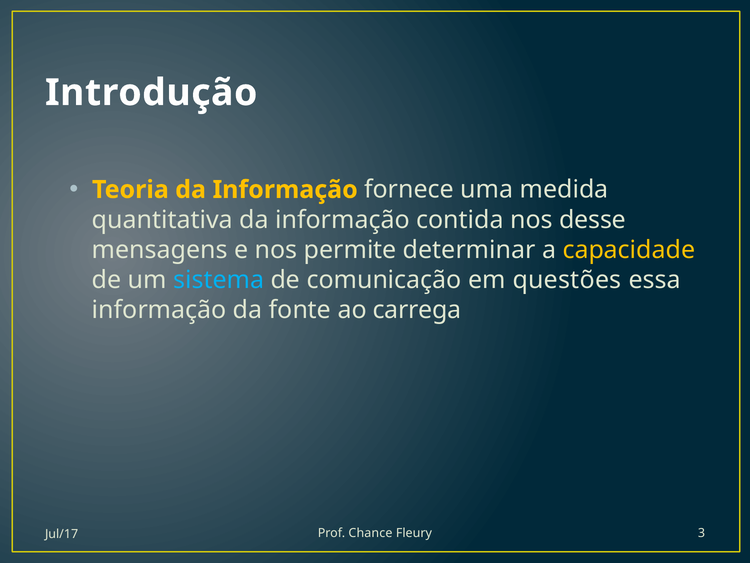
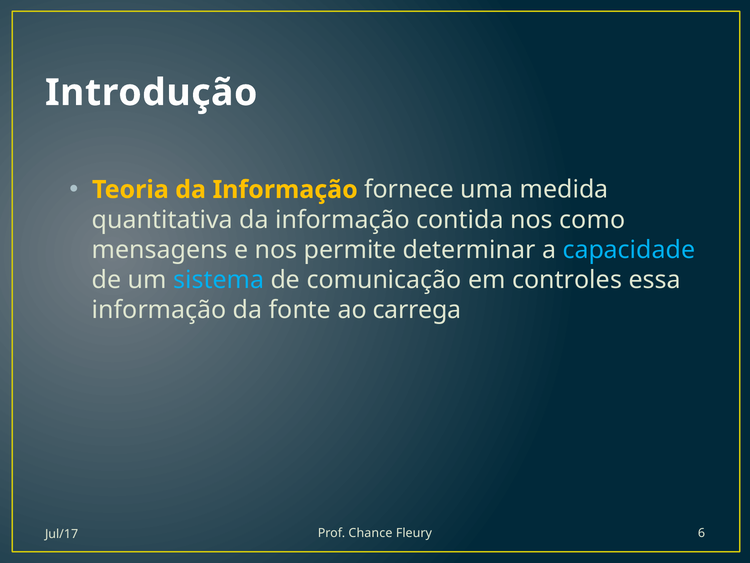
desse: desse -> como
capacidade colour: yellow -> light blue
questões: questões -> controles
3: 3 -> 6
